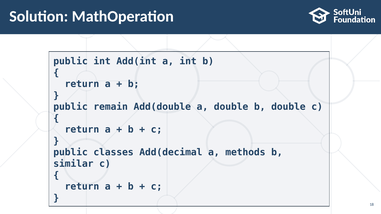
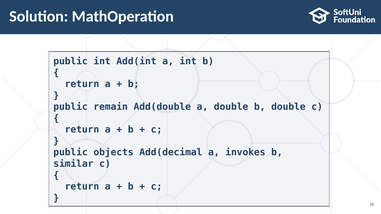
classes: classes -> objects
methods: methods -> invokes
